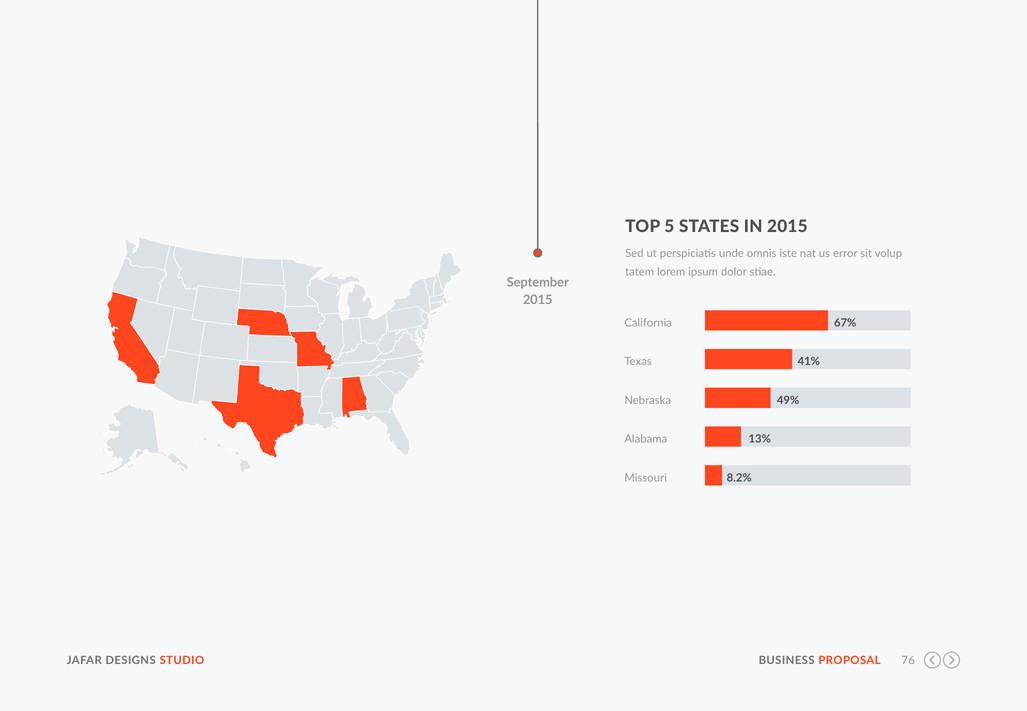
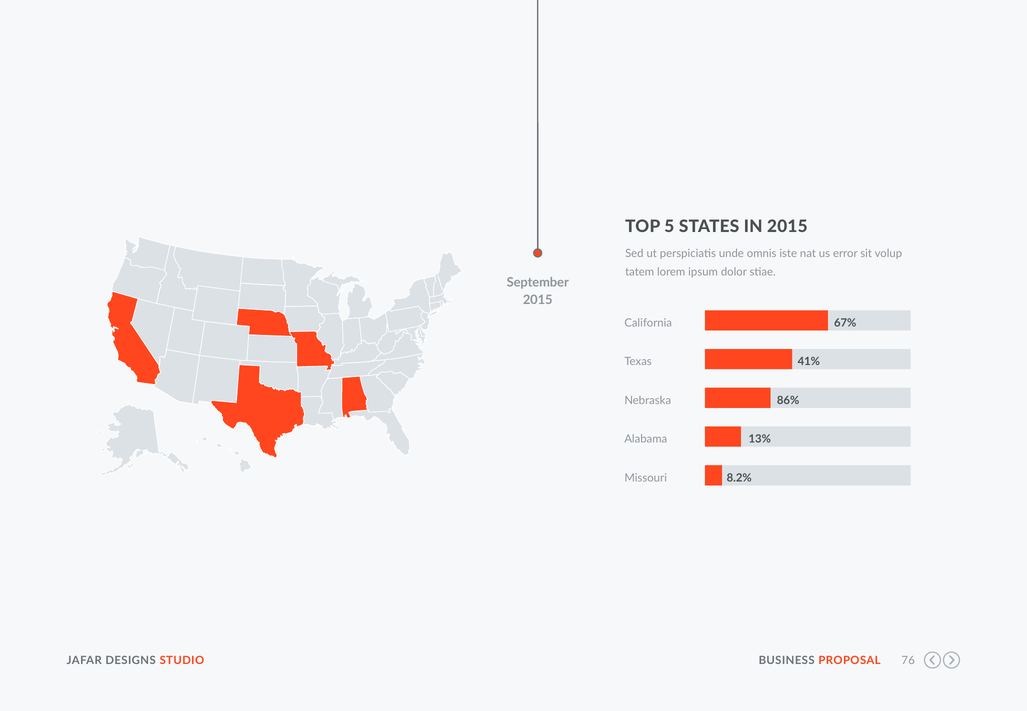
49%: 49% -> 86%
